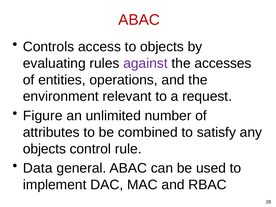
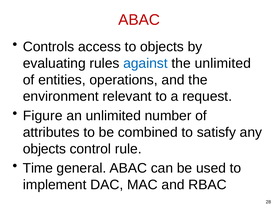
against colour: purple -> blue
the accesses: accesses -> unlimited
Data: Data -> Time
